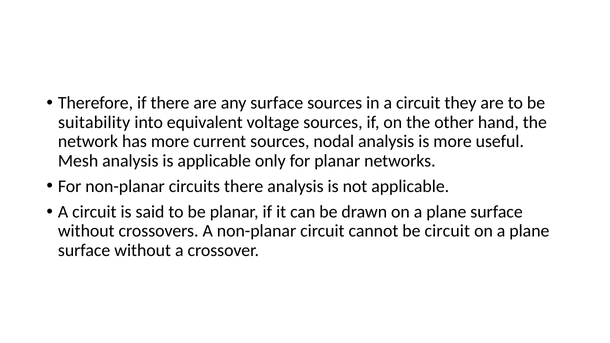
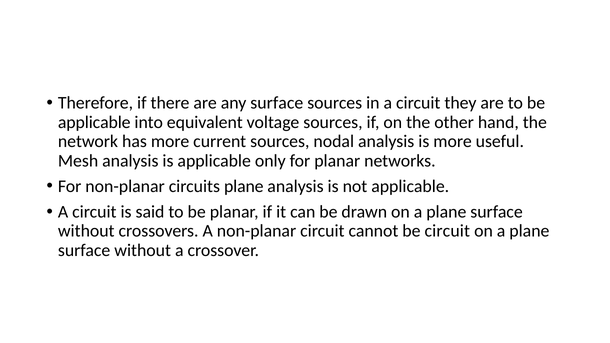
suitability at (94, 122): suitability -> applicable
circuits there: there -> plane
